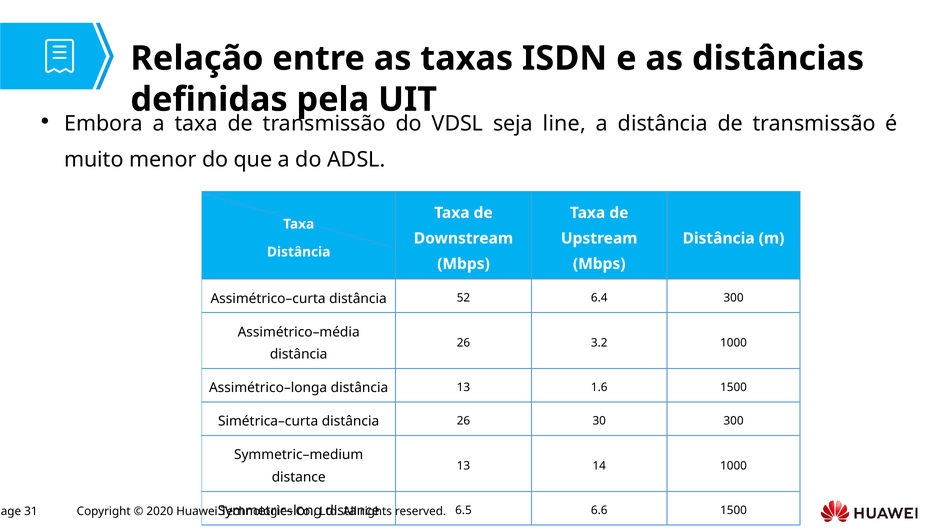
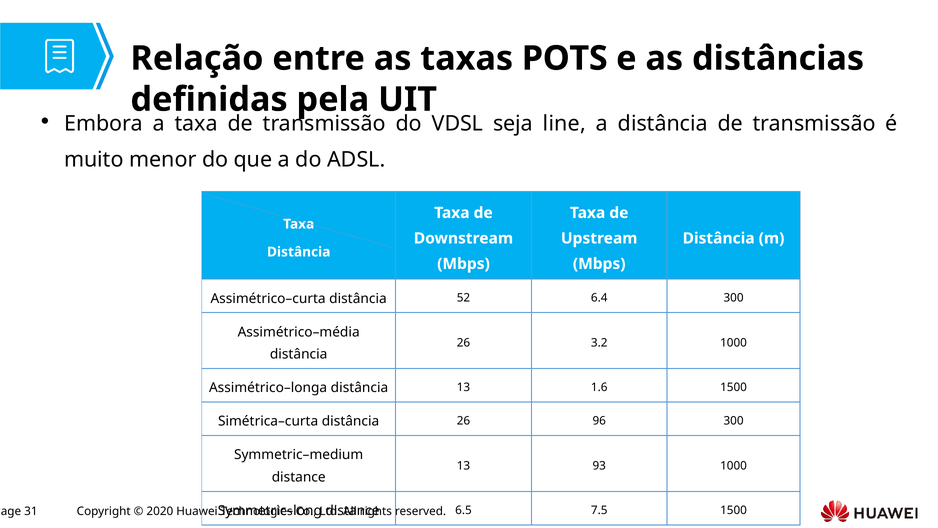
ISDN: ISDN -> POTS
30: 30 -> 96
14: 14 -> 93
6.6: 6.6 -> 7.5
